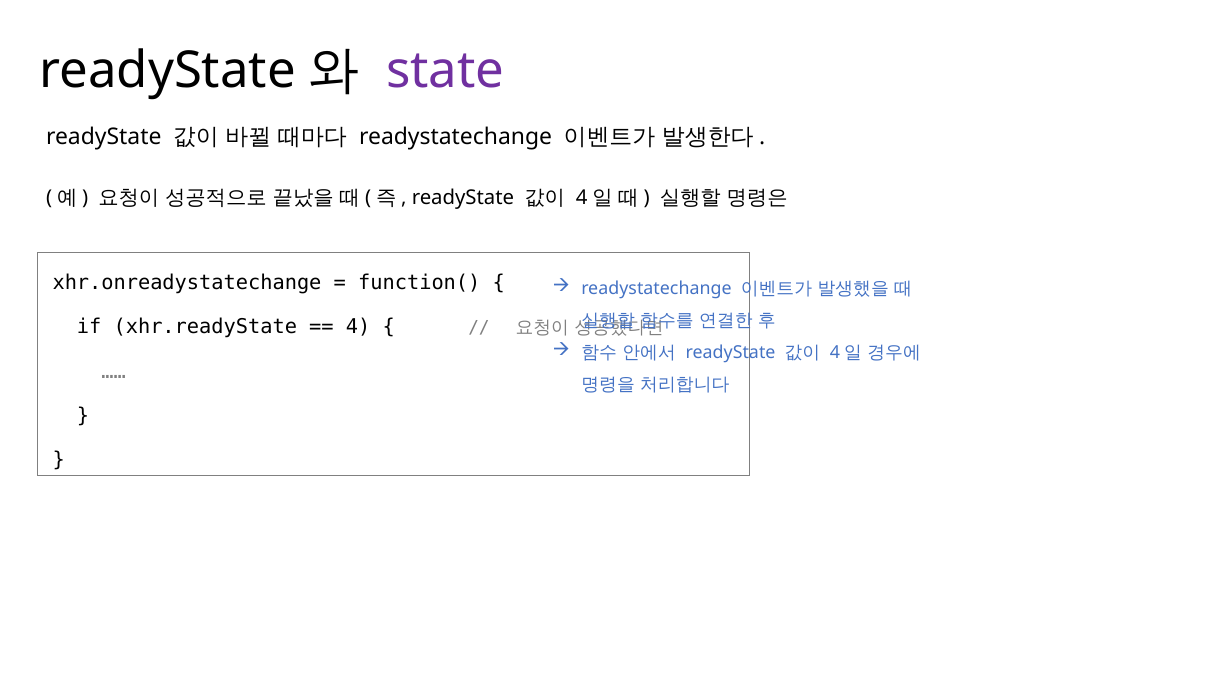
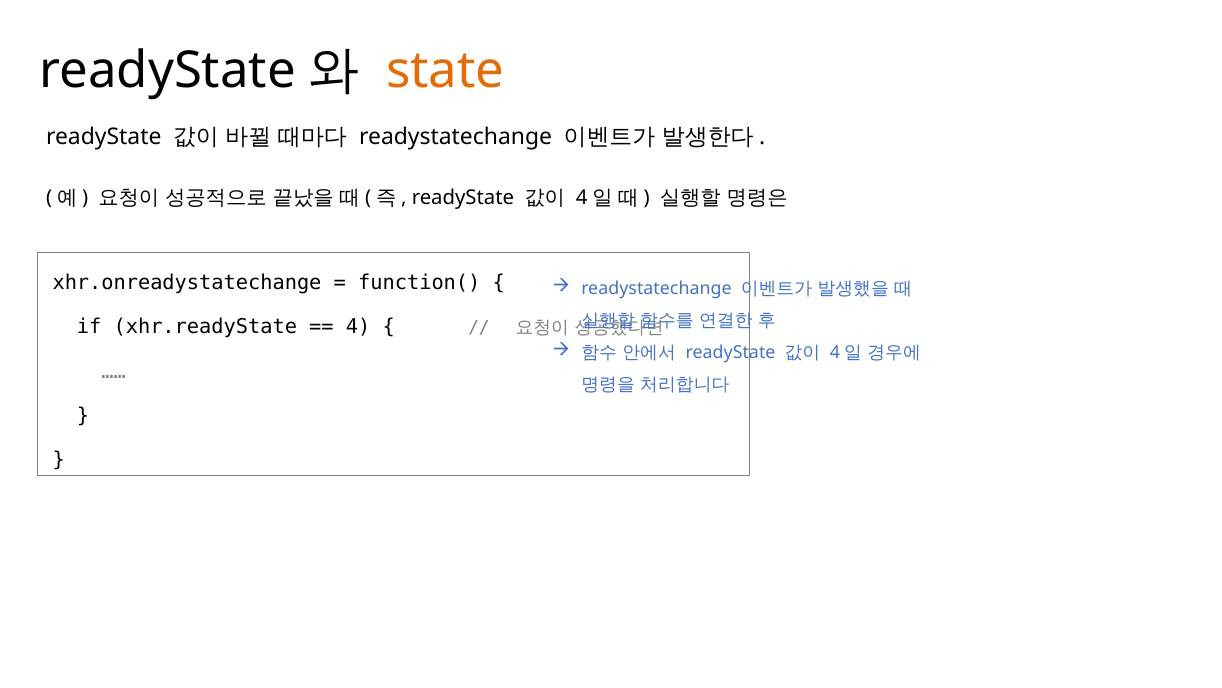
state colour: purple -> orange
